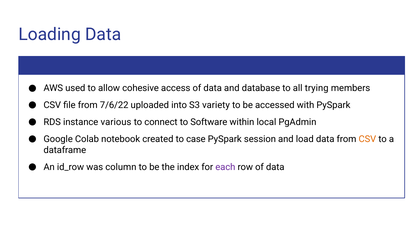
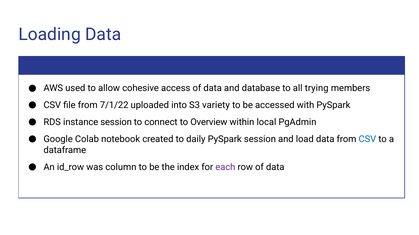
7/6/22: 7/6/22 -> 7/1/22
instance various: various -> session
Software: Software -> Overview
case: case -> daily
CSV at (367, 140) colour: orange -> blue
